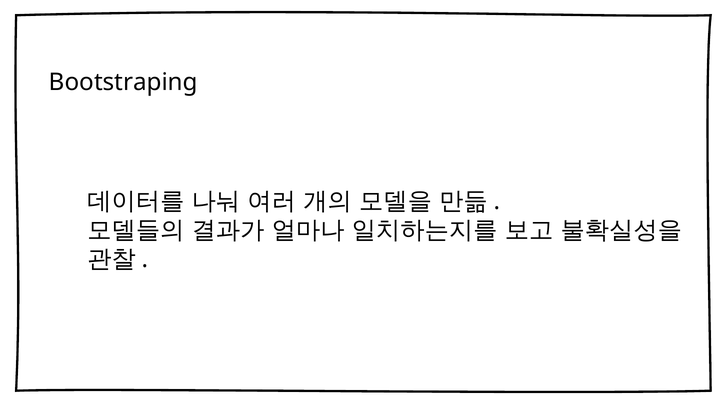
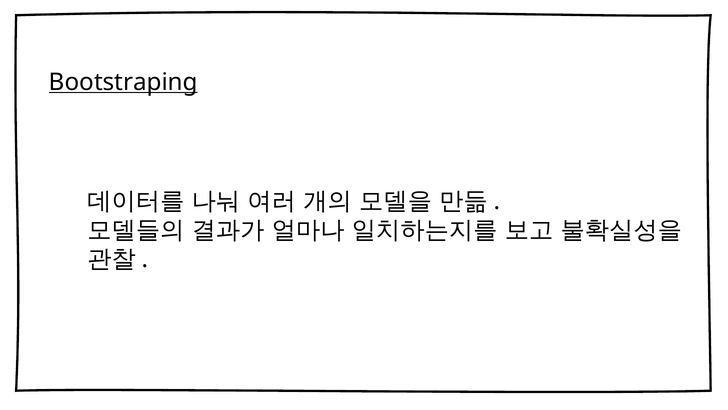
Bootstraping underline: none -> present
